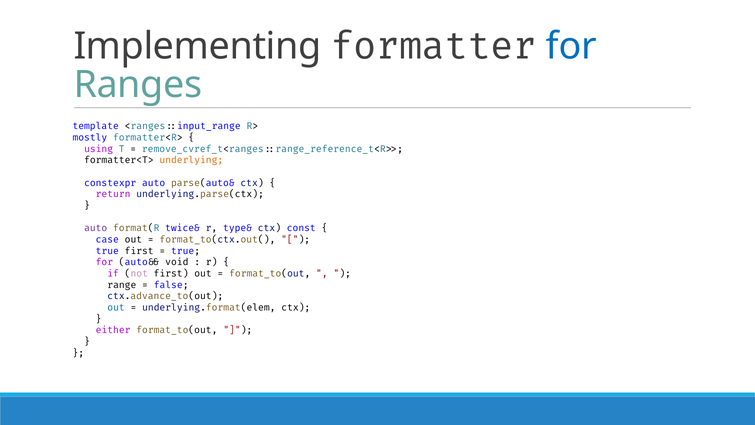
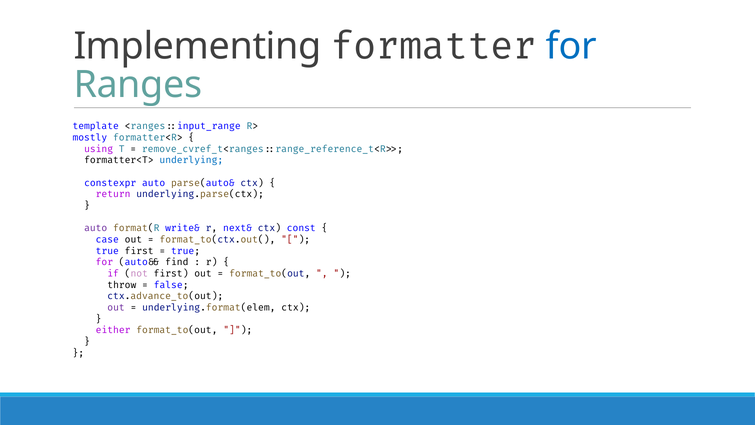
underlying colour: orange -> blue
twice&: twice& -> write&
type&: type& -> next&
void: void -> find
range: range -> throw
out at (116, 307) colour: blue -> purple
